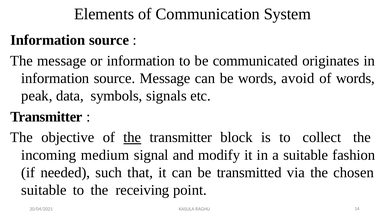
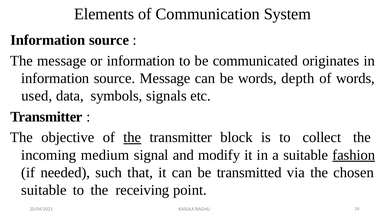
avoid: avoid -> depth
peak: peak -> used
fashion underline: none -> present
